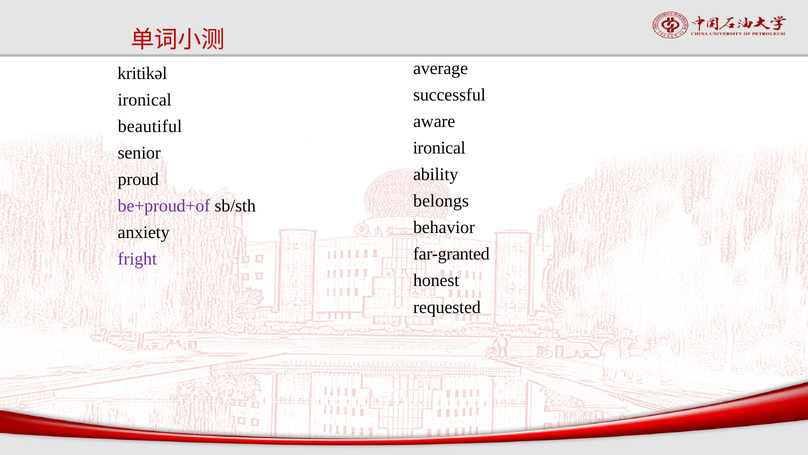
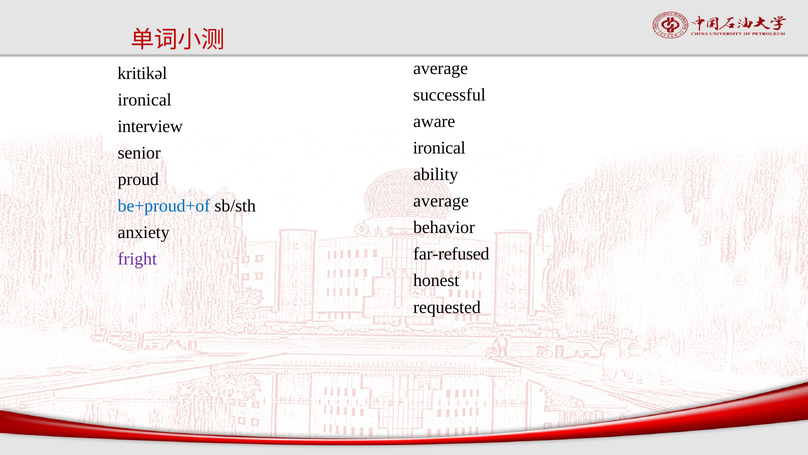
beautiful: beautiful -> interview
belongs at (441, 201): belongs -> average
be+proud+of colour: purple -> blue
far-granted: far-granted -> far-refused
